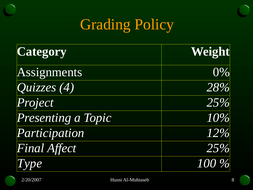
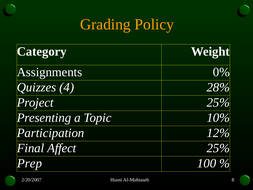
Type: Type -> Prep
